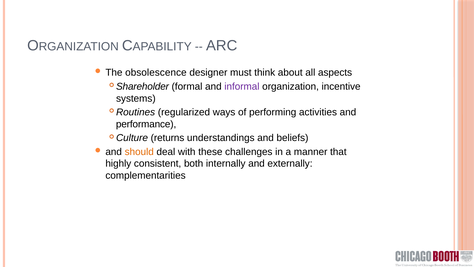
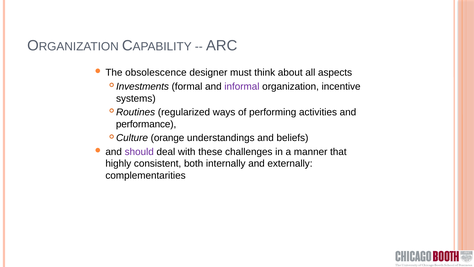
Shareholder: Shareholder -> Investments
returns: returns -> orange
should colour: orange -> purple
